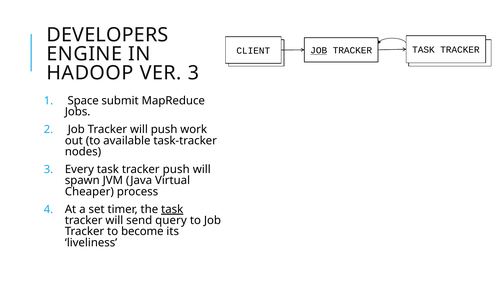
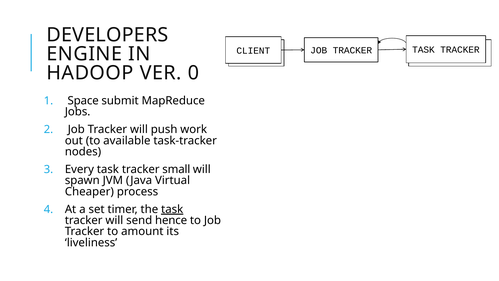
JOB at (319, 50) underline: present -> none
VER 3: 3 -> 0
tracker push: push -> small
query: query -> hence
become: become -> amount
